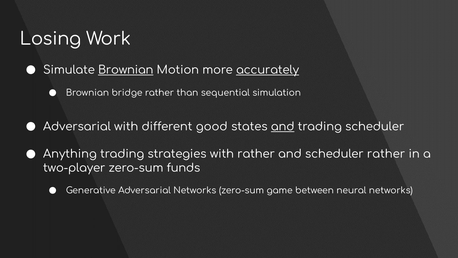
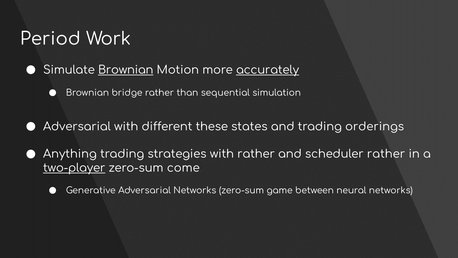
Losing: Losing -> Period
good: good -> these
and at (283, 126) underline: present -> none
trading scheduler: scheduler -> orderings
two-player underline: none -> present
funds: funds -> come
